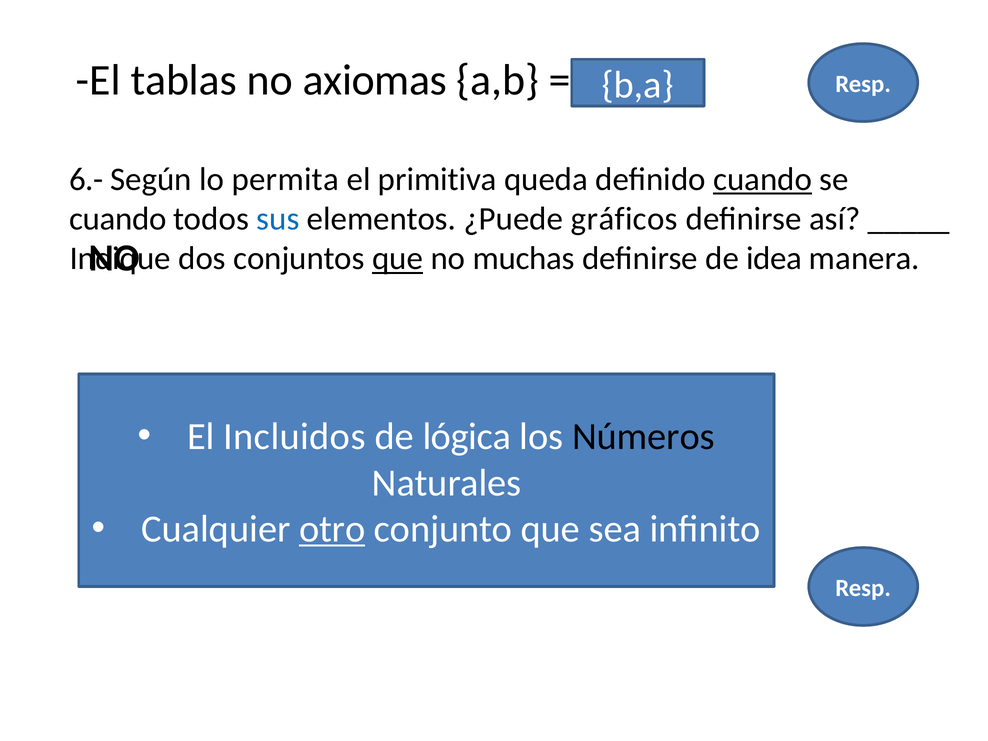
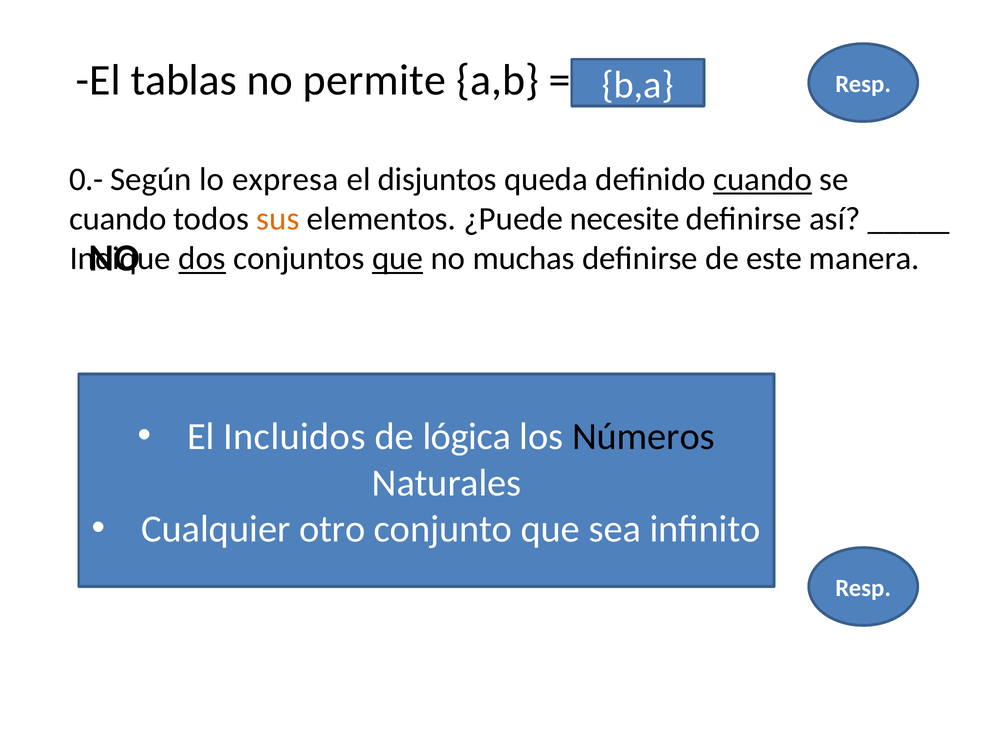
axiomas: axiomas -> permite
6.-: 6.- -> 0.-
permita: permita -> expresa
primitiva: primitiva -> disjuntos
sus colour: blue -> orange
gráficos: gráficos -> necesite
dos underline: none -> present
idea: idea -> este
otro underline: present -> none
